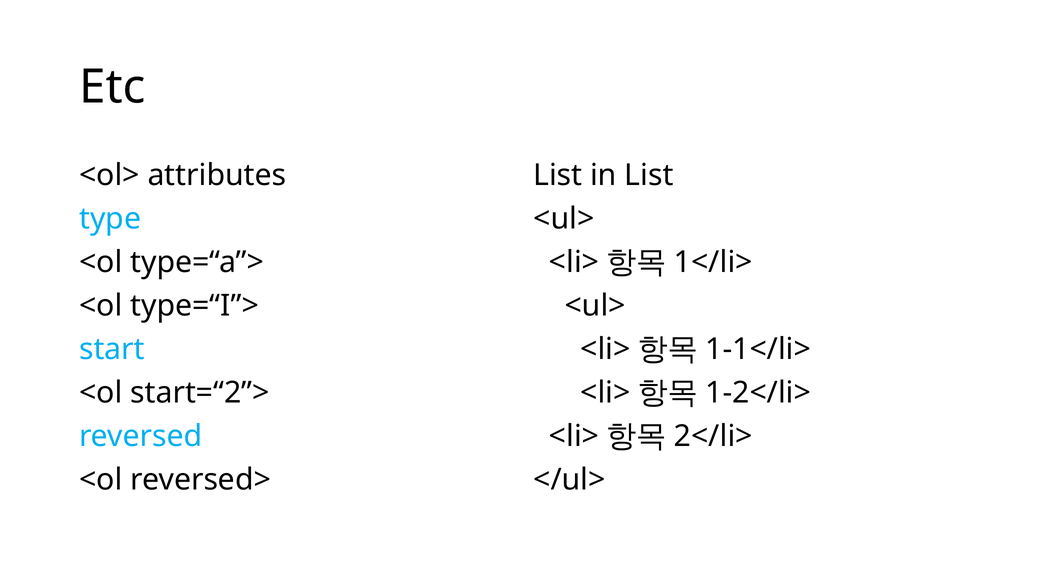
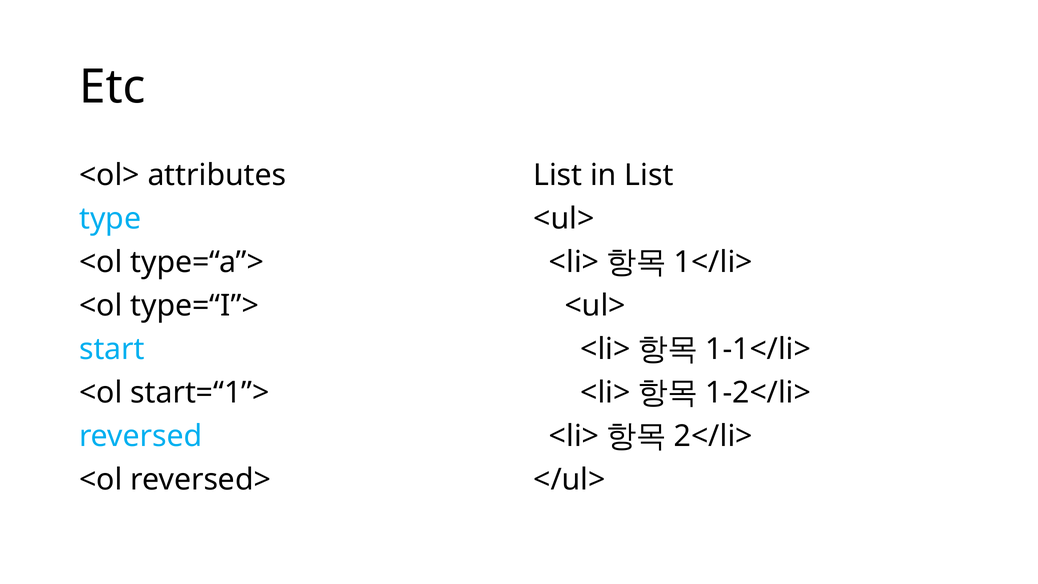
start=“2”>: start=“2”> -> start=“1”>
